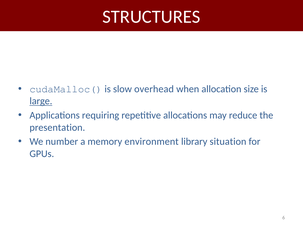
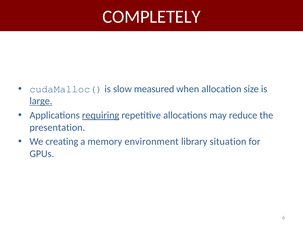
STRUCTURES: STRUCTURES -> COMPLETELY
overhead: overhead -> measured
requiring underline: none -> present
number: number -> creating
